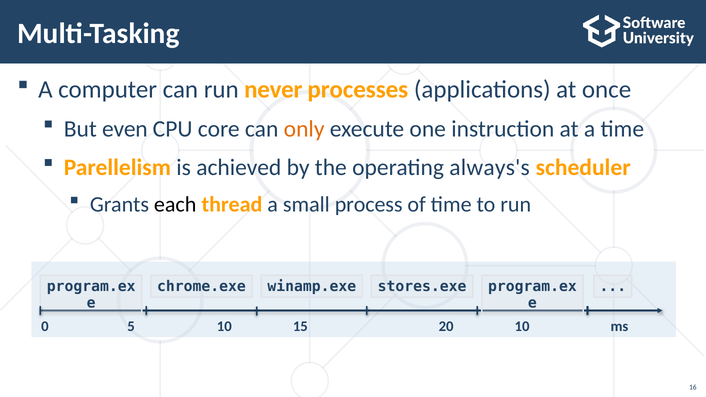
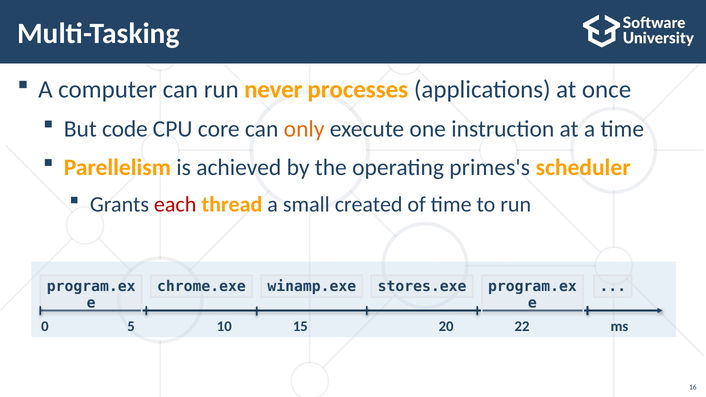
even: even -> code
always's: always's -> primes's
each colour: black -> red
process: process -> created
20 10: 10 -> 22
